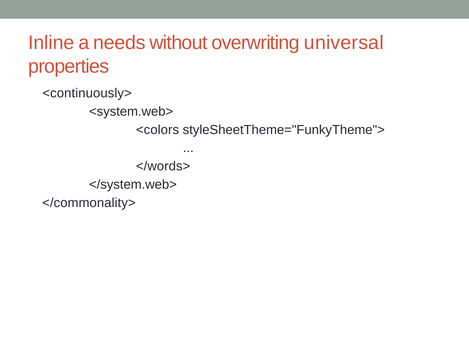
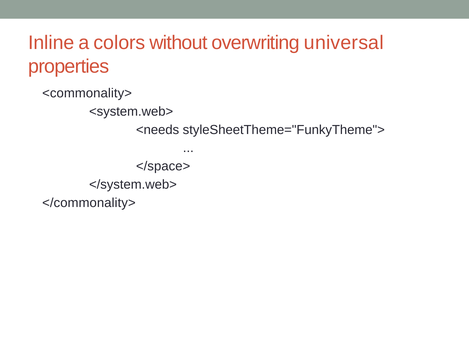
needs: needs -> colors
<continuously>: <continuously> -> <commonality>
<colors: <colors -> <needs
</words>: </words> -> </space>
